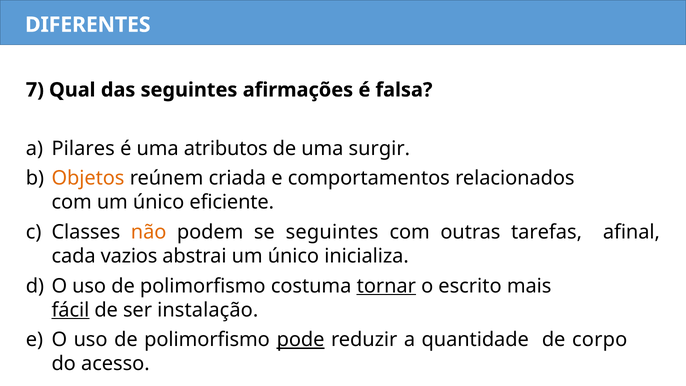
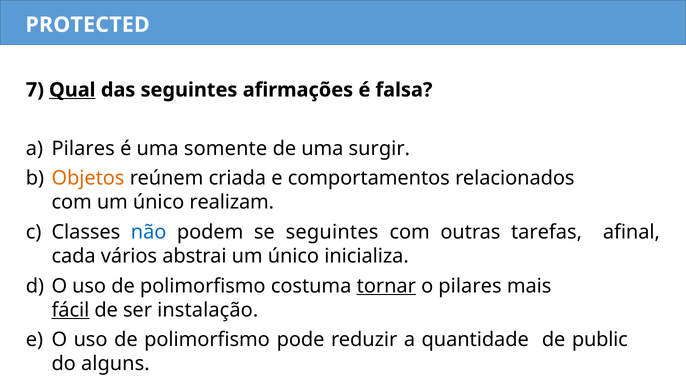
DIFERENTES: DIFERENTES -> PROTECTED
Qual underline: none -> present
atributos: atributos -> somente
eficiente: eficiente -> realizam
não colour: orange -> blue
vazios: vazios -> vários
o escrito: escrito -> pilares
pode underline: present -> none
corpo: corpo -> public
acesso: acesso -> alguns
